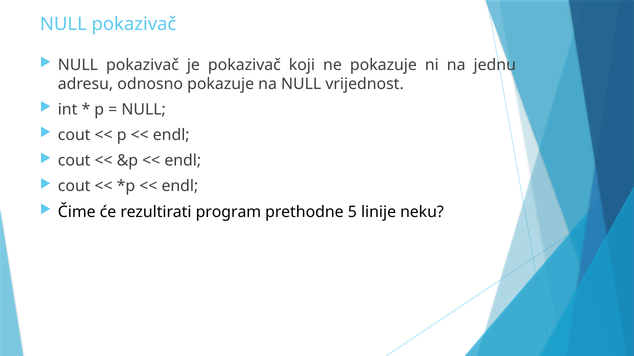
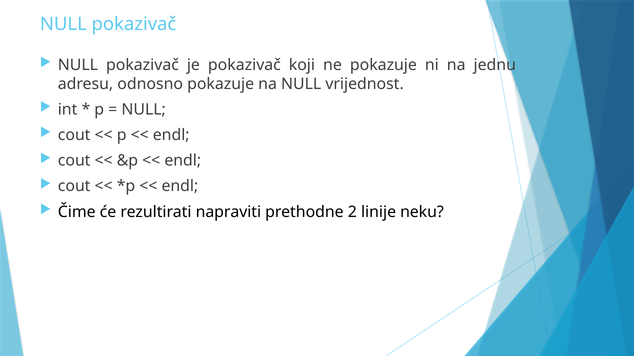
program: program -> napraviti
5: 5 -> 2
